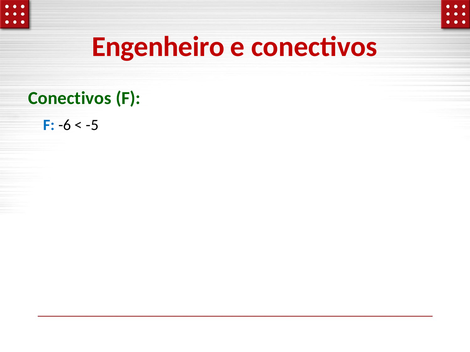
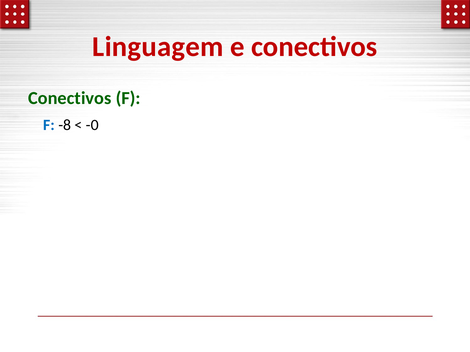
Engenheiro: Engenheiro -> Linguagem
-6: -6 -> -8
-5: -5 -> -0
